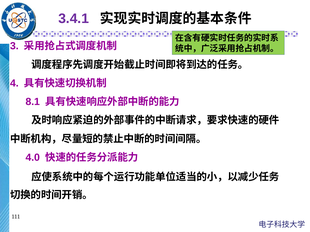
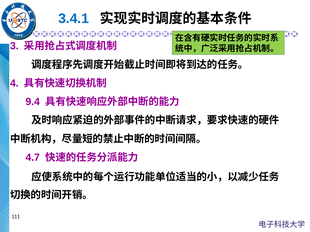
3.4.1 colour: purple -> blue
8.1: 8.1 -> 9.4
4.0: 4.0 -> 4.7
